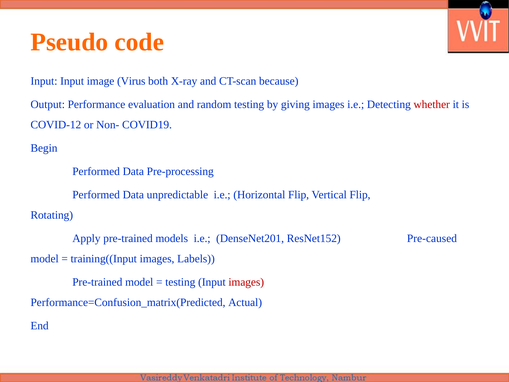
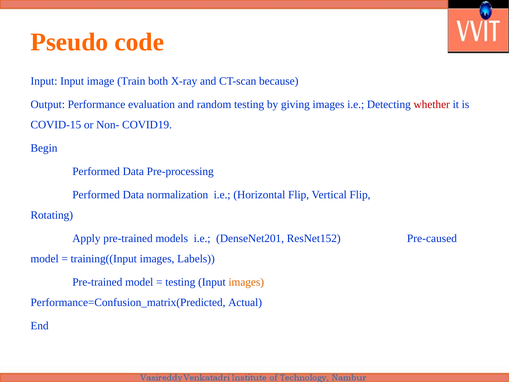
Virus: Virus -> Train
COVID-12: COVID-12 -> COVID-15
unpredictable: unpredictable -> normalization
images at (246, 282) colour: red -> orange
